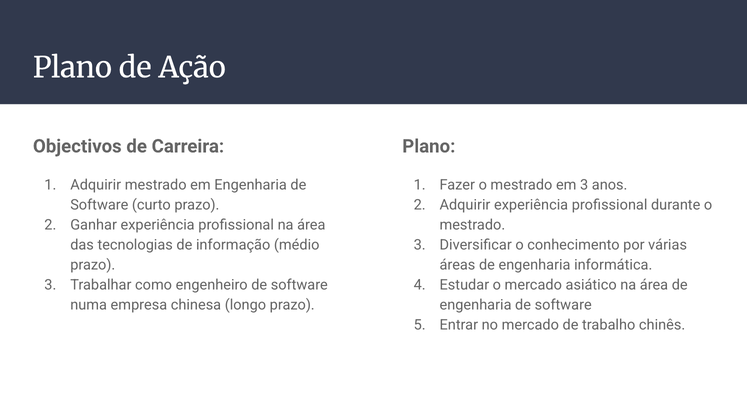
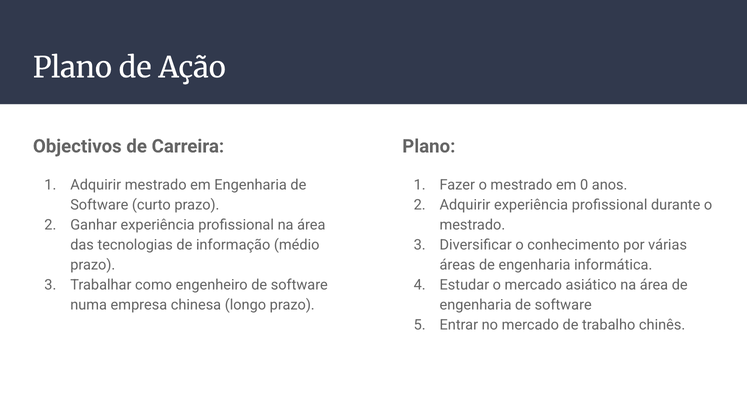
em 3: 3 -> 0
